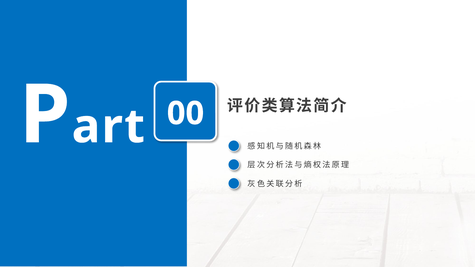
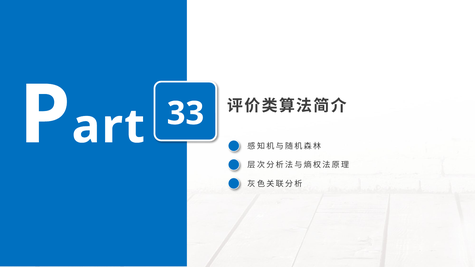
00: 00 -> 33
